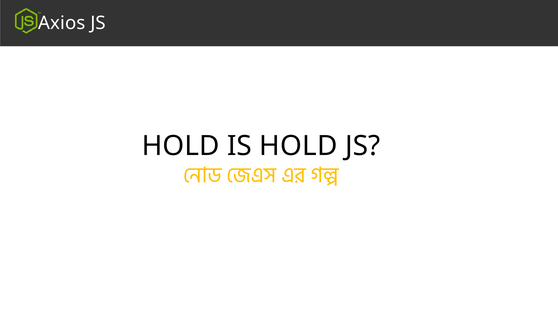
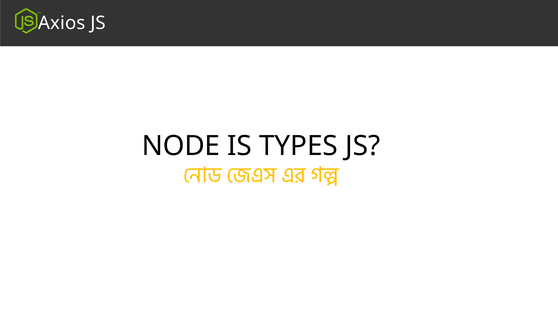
HOLD at (181, 146): HOLD -> NODE
IS HOLD: HOLD -> TYPES
